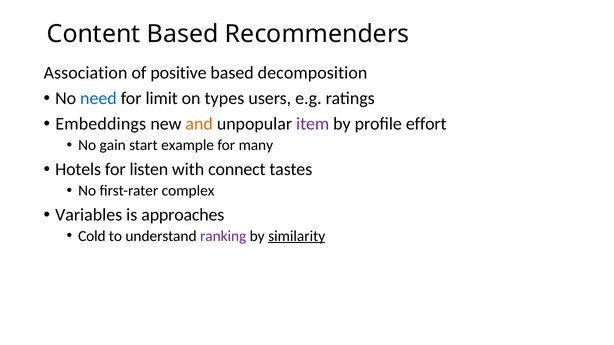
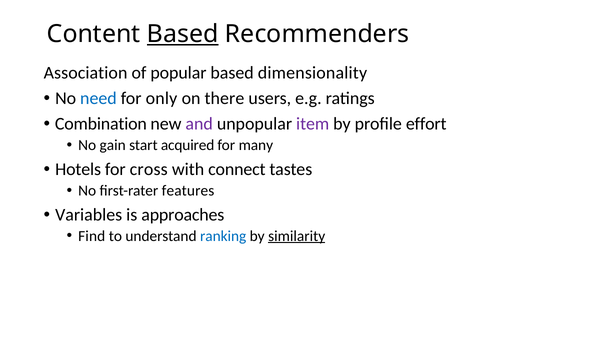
Based at (183, 34) underline: none -> present
positive: positive -> popular
decomposition: decomposition -> dimensionality
limit: limit -> only
types: types -> there
Embeddings: Embeddings -> Combination
and colour: orange -> purple
example: example -> acquired
listen: listen -> cross
complex: complex -> features
Cold: Cold -> Find
ranking colour: purple -> blue
